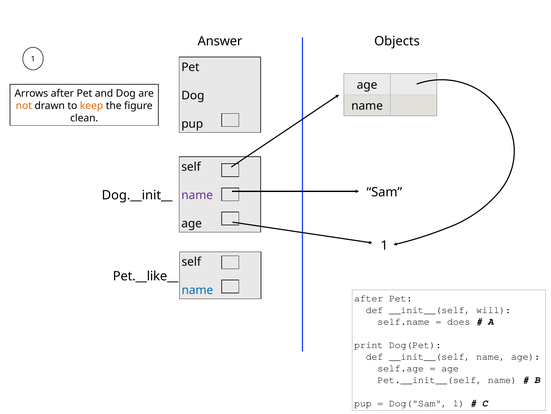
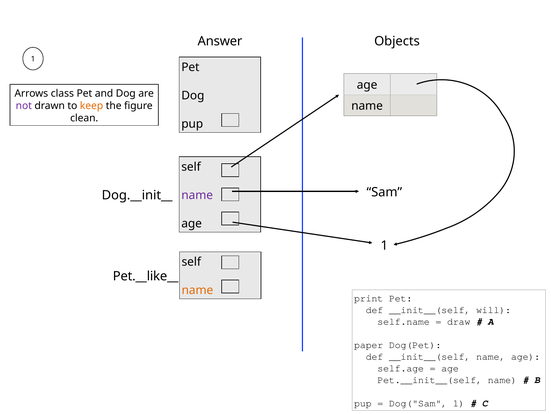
Arrows after: after -> class
not colour: orange -> purple
name at (197, 290) colour: blue -> orange
after at (369, 298): after -> print
does: does -> draw
print: print -> paper
